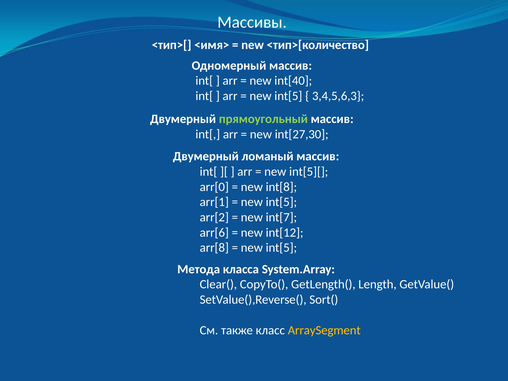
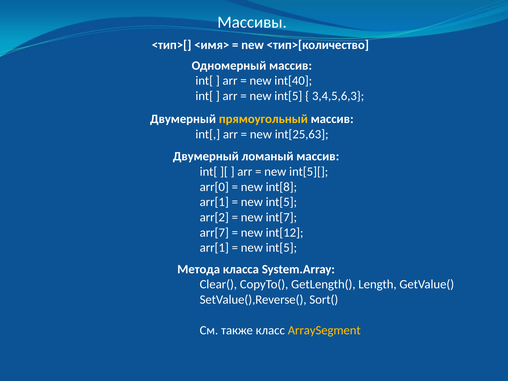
прямоугольный colour: light green -> yellow
int[27,30: int[27,30 -> int[25,63
arr[6: arr[6 -> arr[7
arr[8 at (214, 248): arr[8 -> arr[1
